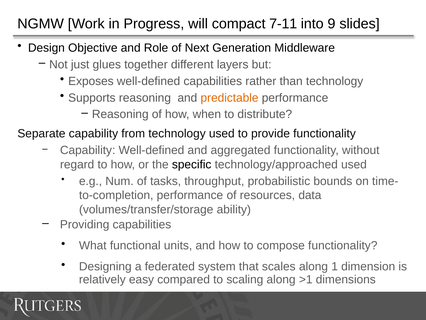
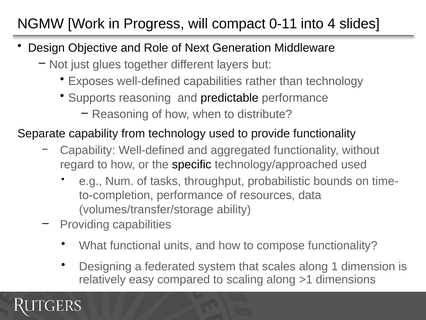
7-11: 7-11 -> 0-11
9: 9 -> 4
predictable colour: orange -> black
